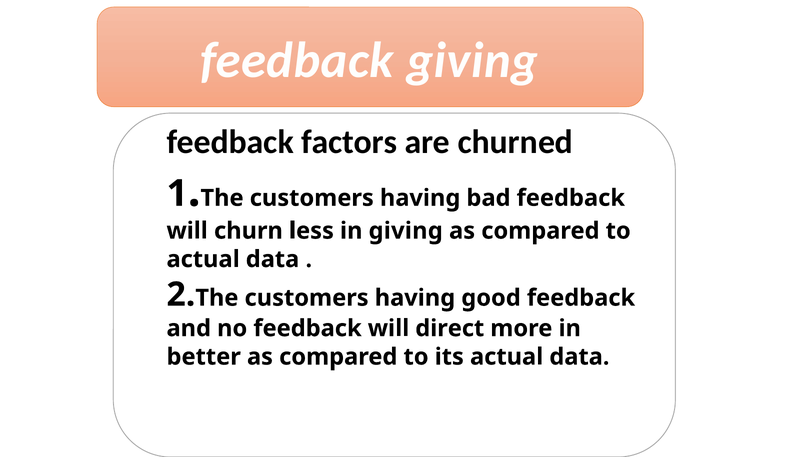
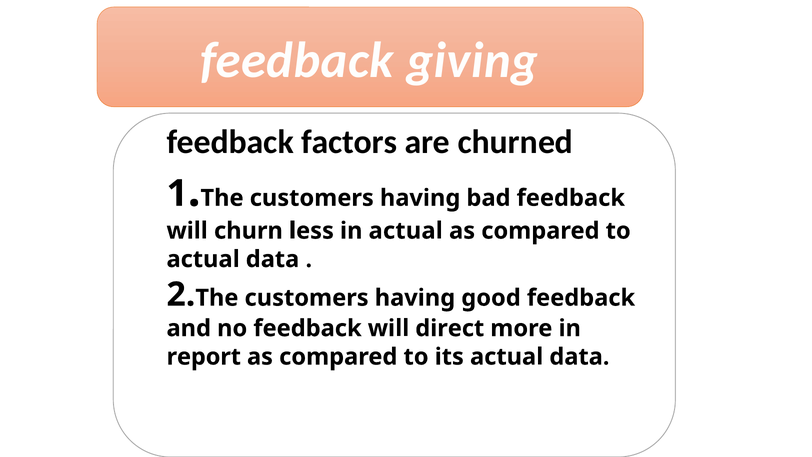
in giving: giving -> actual
better: better -> report
